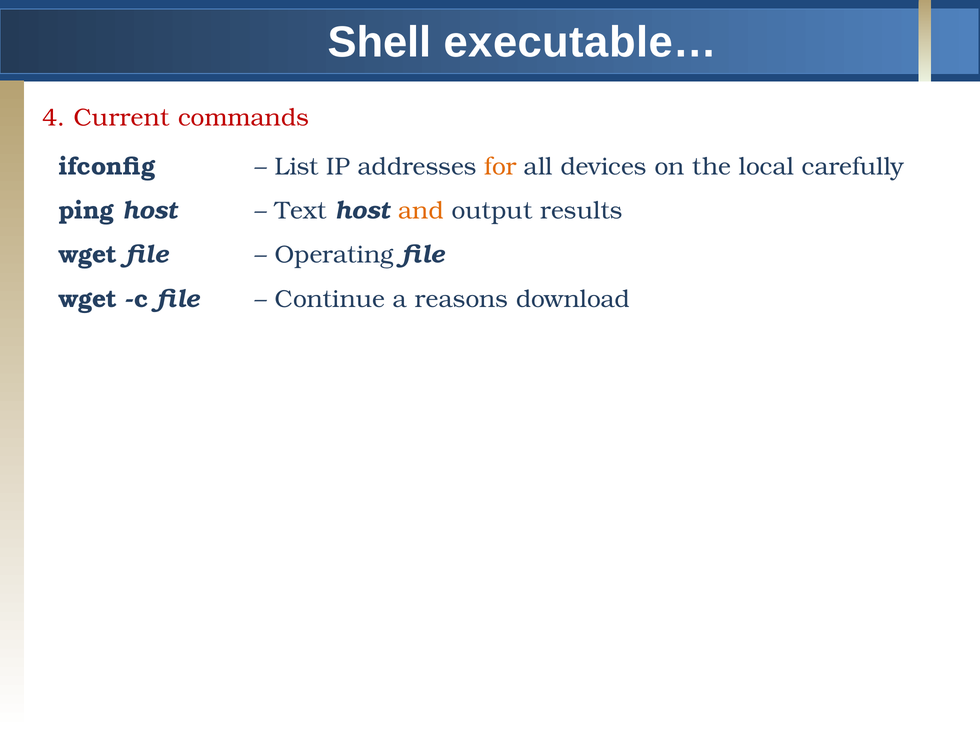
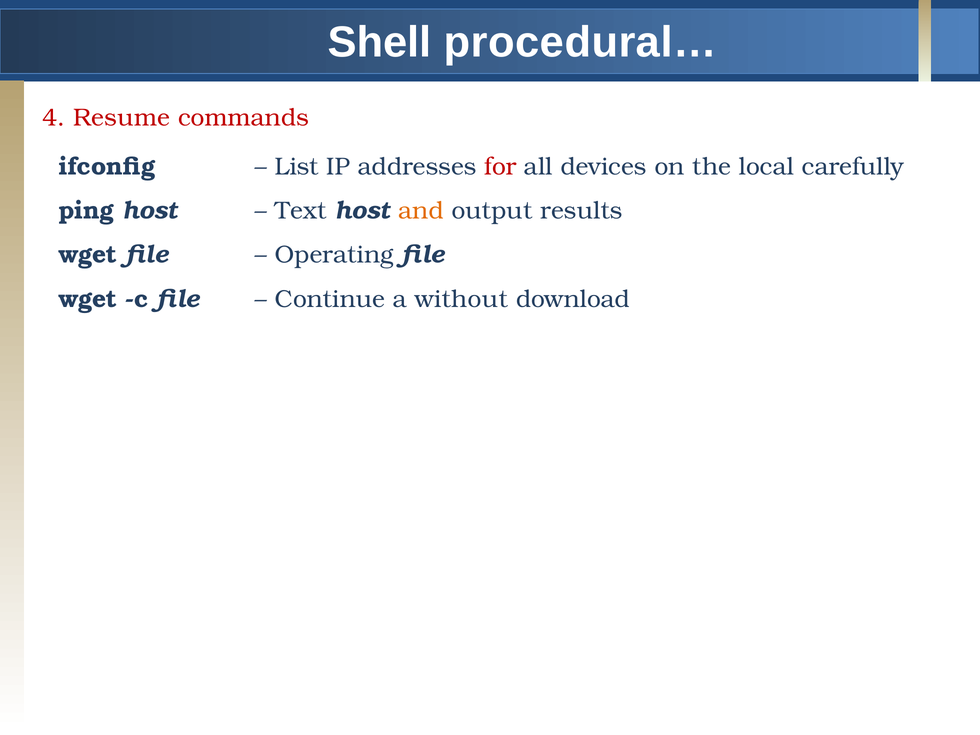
executable…: executable… -> procedural…
Current: Current -> Resume
for colour: orange -> red
reasons: reasons -> without
